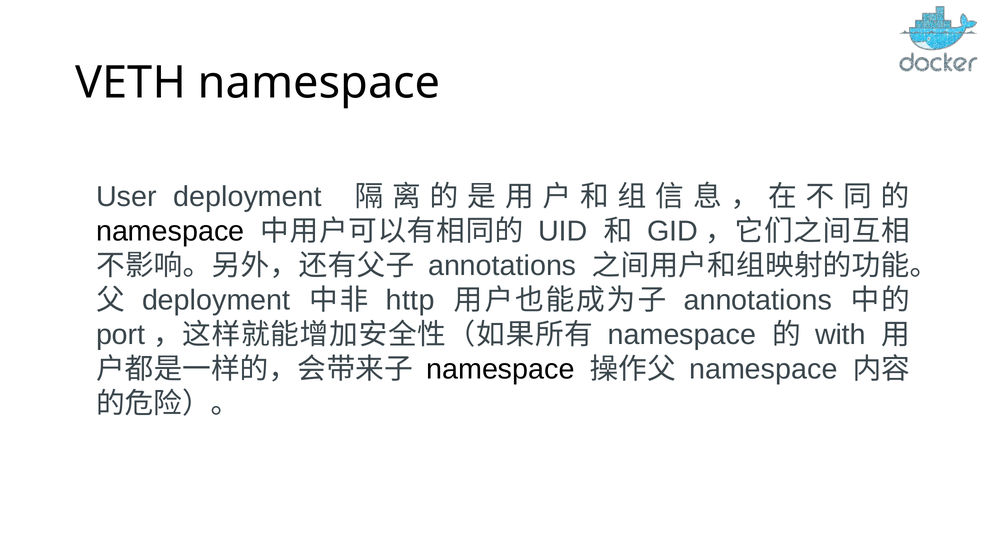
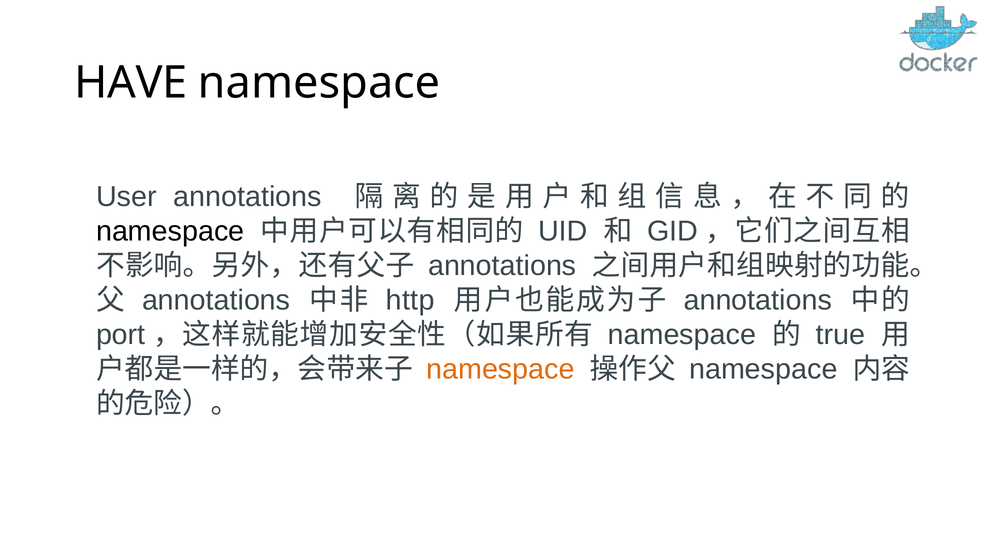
VETH: VETH -> HAVE
User deployment: deployment -> annotations
deployment at (216, 300): deployment -> annotations
with: with -> true
namespace at (500, 369) colour: black -> orange
